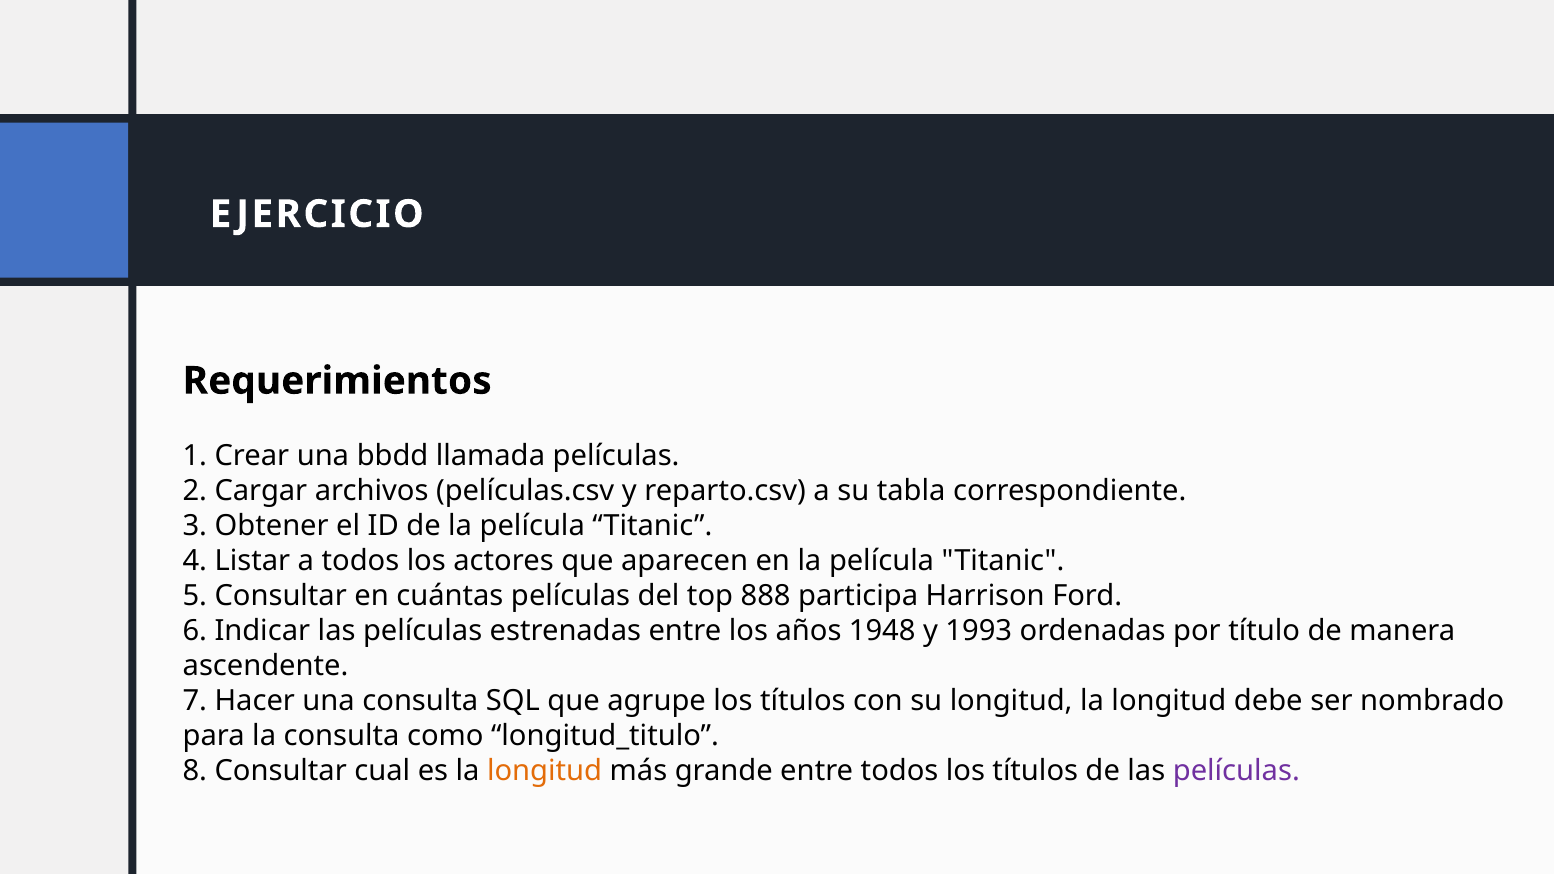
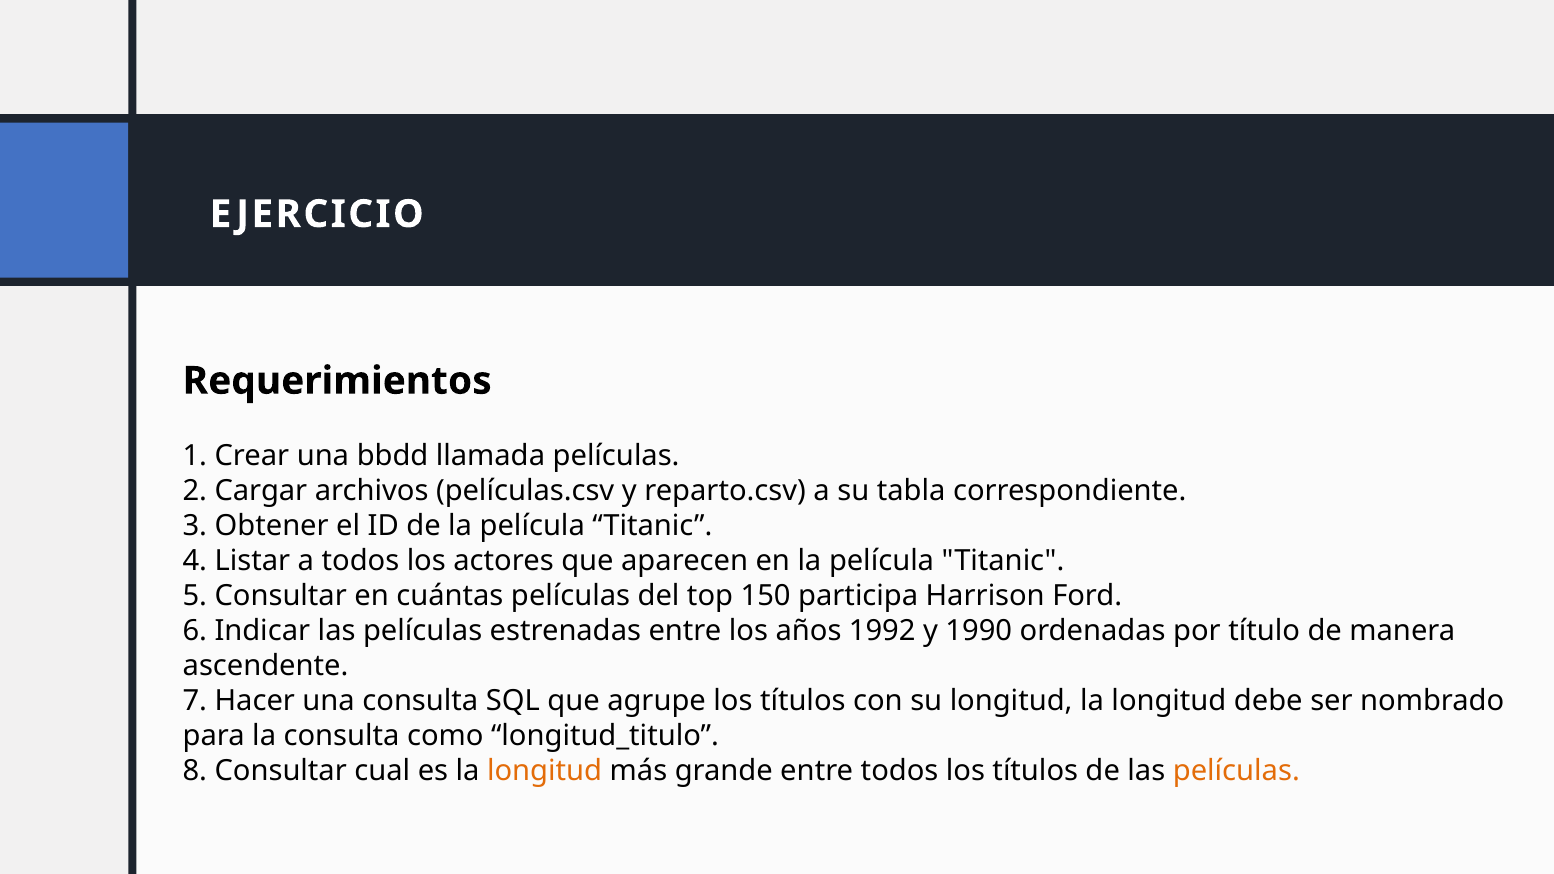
888: 888 -> 150
1948: 1948 -> 1992
1993: 1993 -> 1990
películas at (1236, 771) colour: purple -> orange
